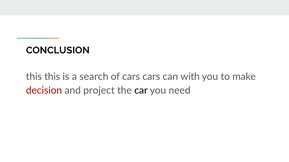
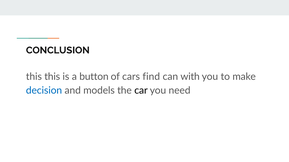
search: search -> button
cars cars: cars -> find
decision colour: red -> blue
project: project -> models
